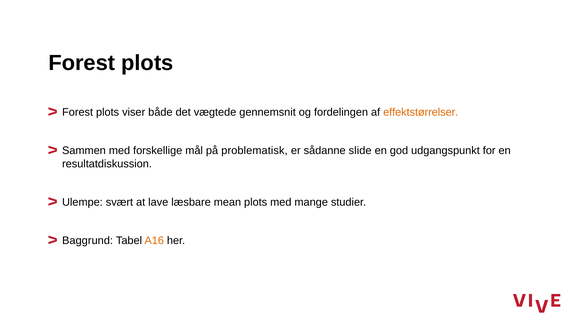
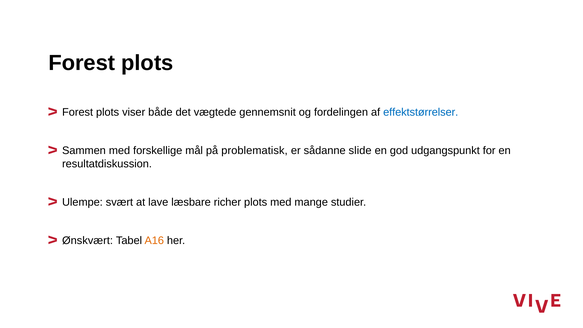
effektstørrelser colour: orange -> blue
mean: mean -> richer
Baggrund: Baggrund -> Ønskvært
